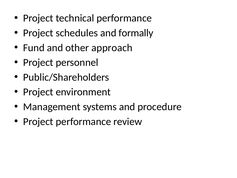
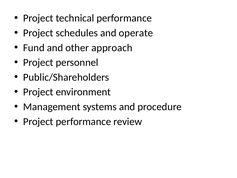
formally: formally -> operate
